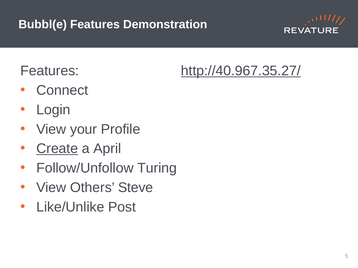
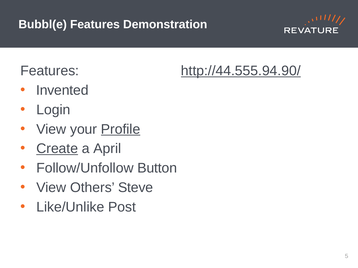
http://40.967.35.27/: http://40.967.35.27/ -> http://44.555.94.90/
Connect: Connect -> Invented
Profile underline: none -> present
Turing: Turing -> Button
